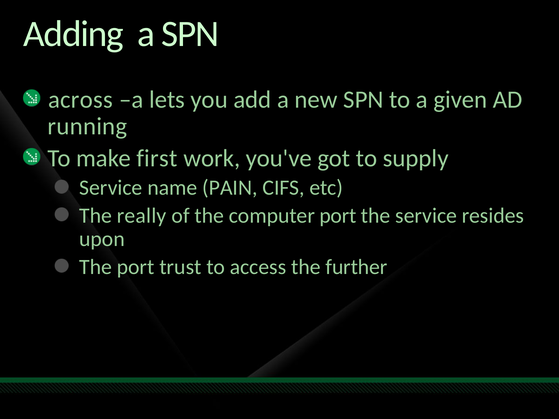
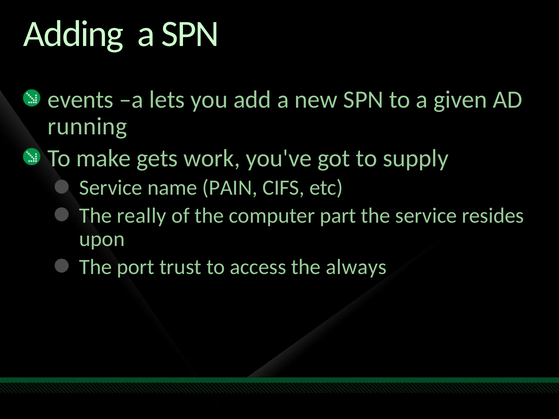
across: across -> events
first: first -> gets
computer port: port -> part
further: further -> always
